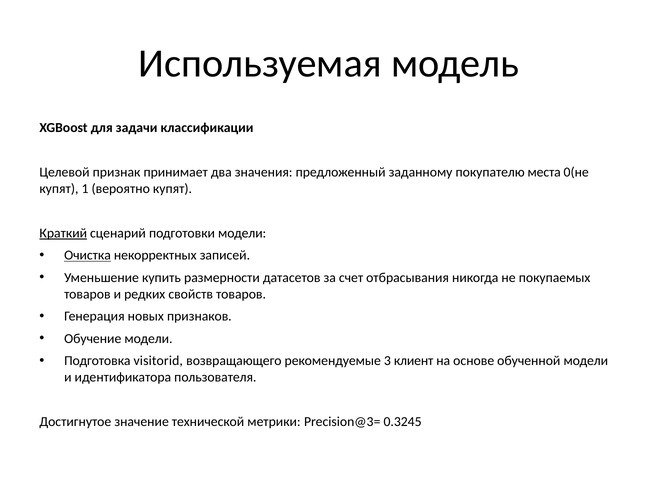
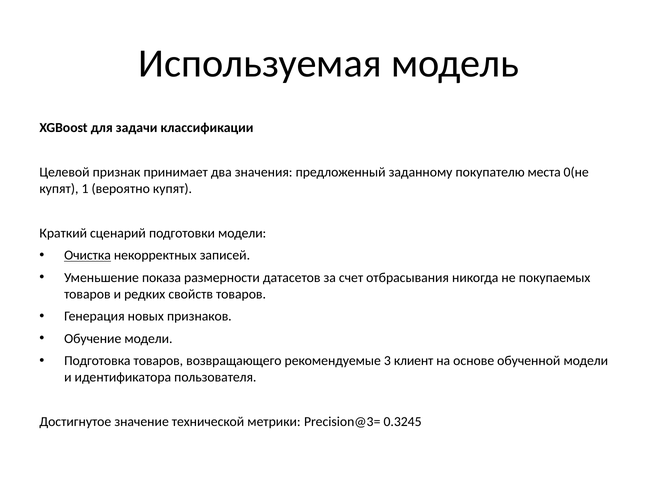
Краткий underline: present -> none
купить: купить -> показа
Подготовка visitorid: visitorid -> товаров
